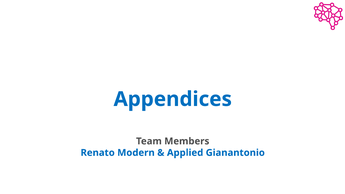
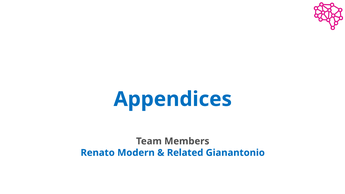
Applied: Applied -> Related
